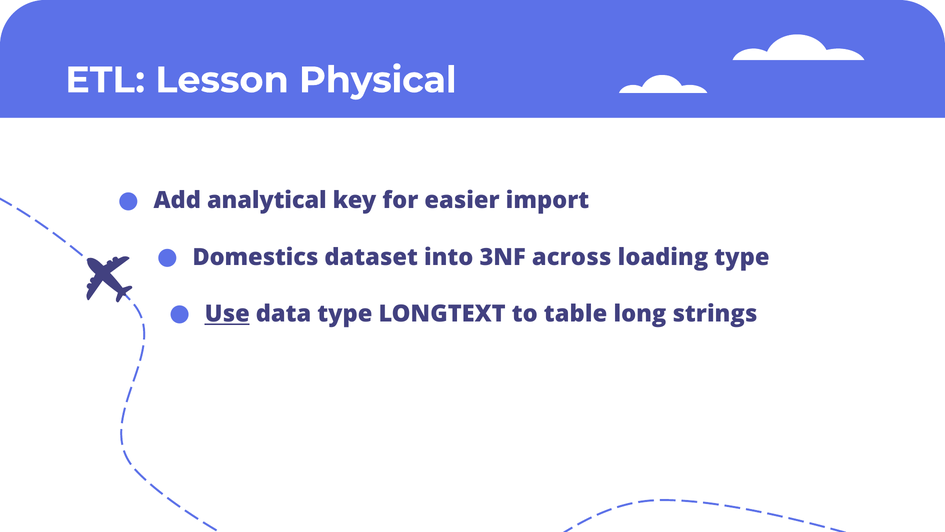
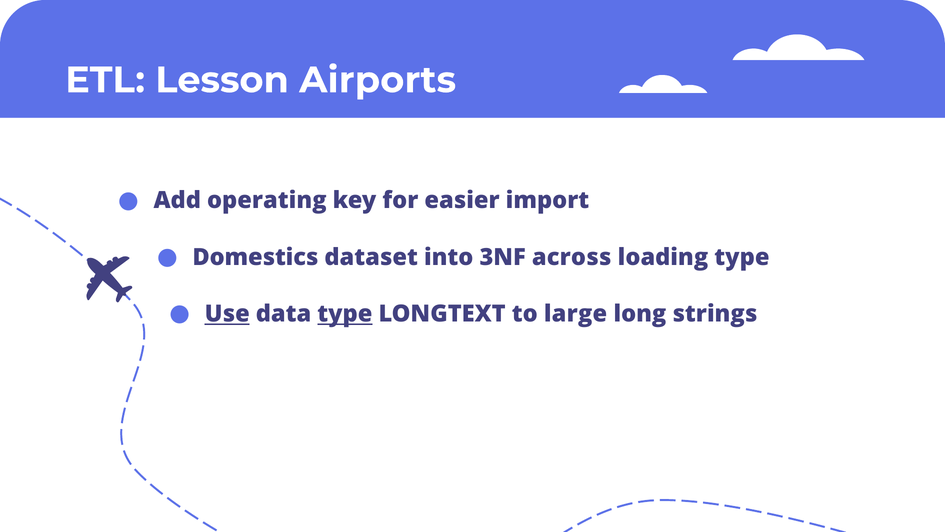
Physical: Physical -> Airports
analytical: analytical -> operating
type at (345, 314) underline: none -> present
table: table -> large
